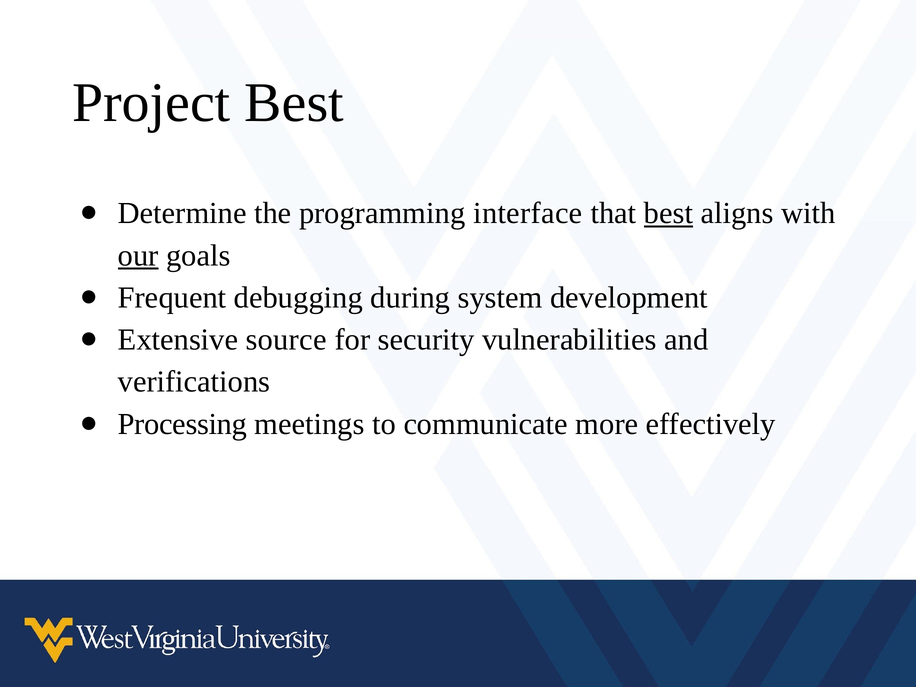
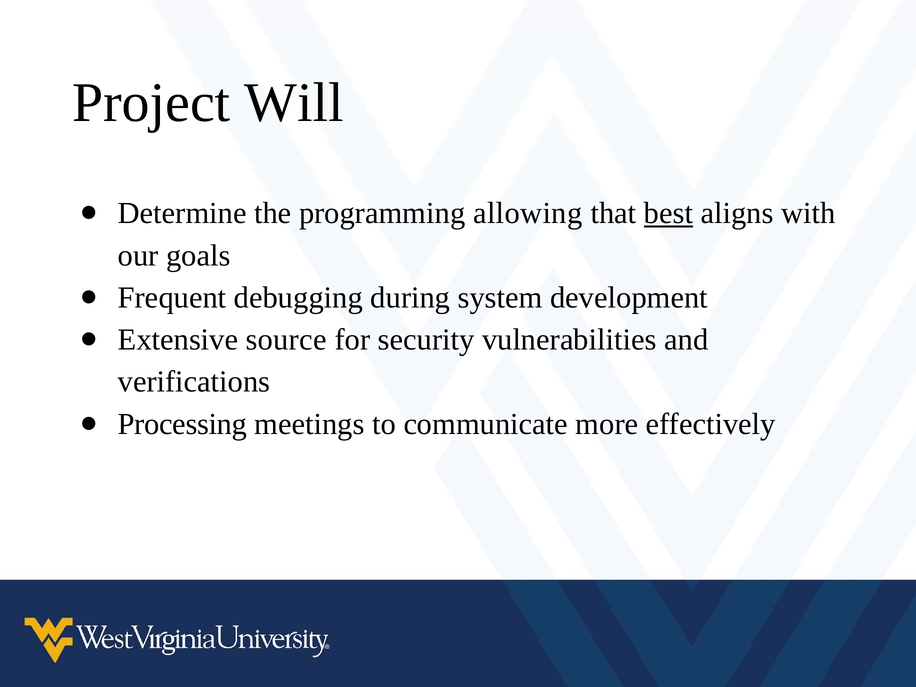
Project Best: Best -> Will
interface: interface -> allowing
our underline: present -> none
